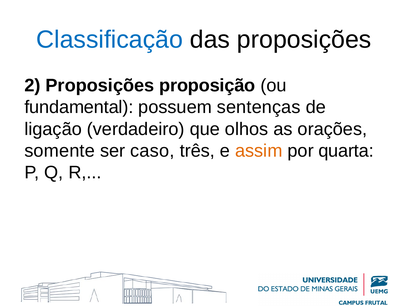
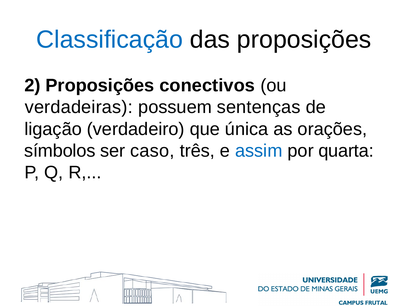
proposição: proposição -> conectivos
fundamental: fundamental -> verdadeiras
olhos: olhos -> única
somente: somente -> símbolos
assim colour: orange -> blue
